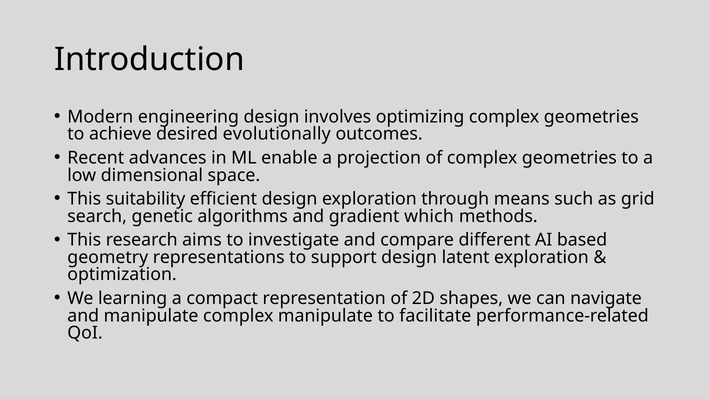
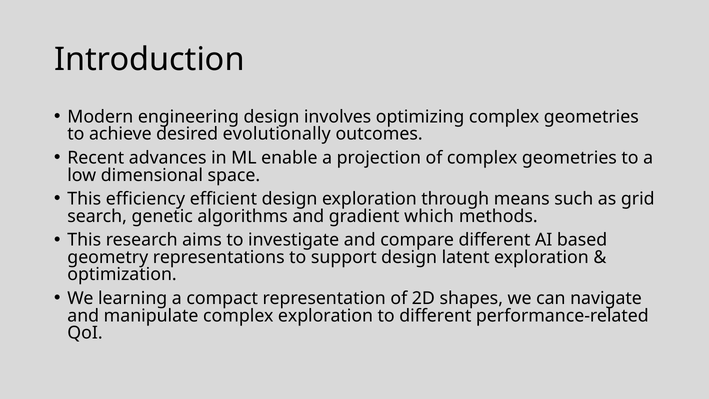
suitability: suitability -> efficiency
complex manipulate: manipulate -> exploration
to facilitate: facilitate -> different
